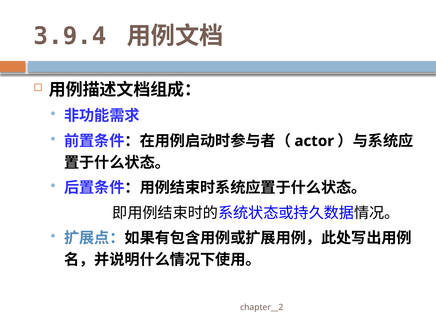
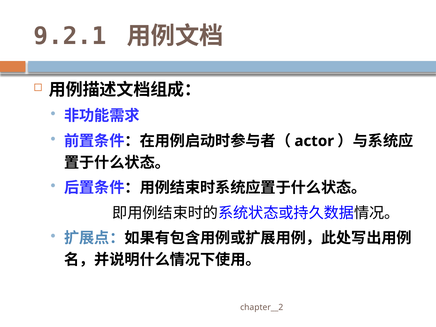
3.9.4: 3.9.4 -> 9.2.1
